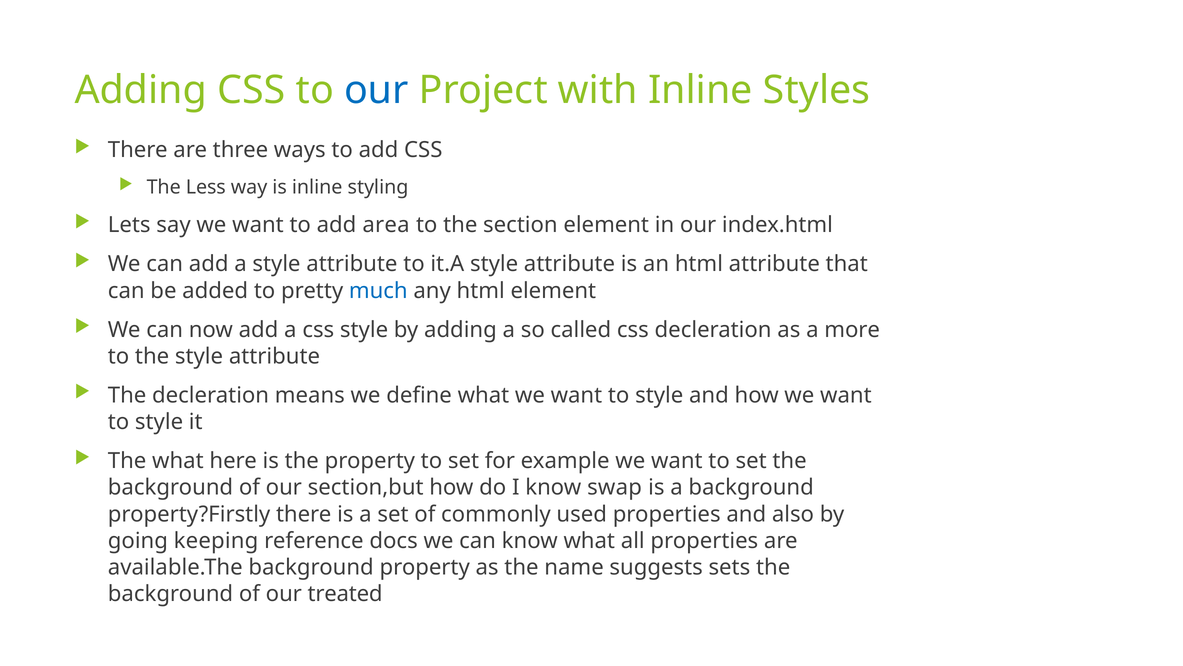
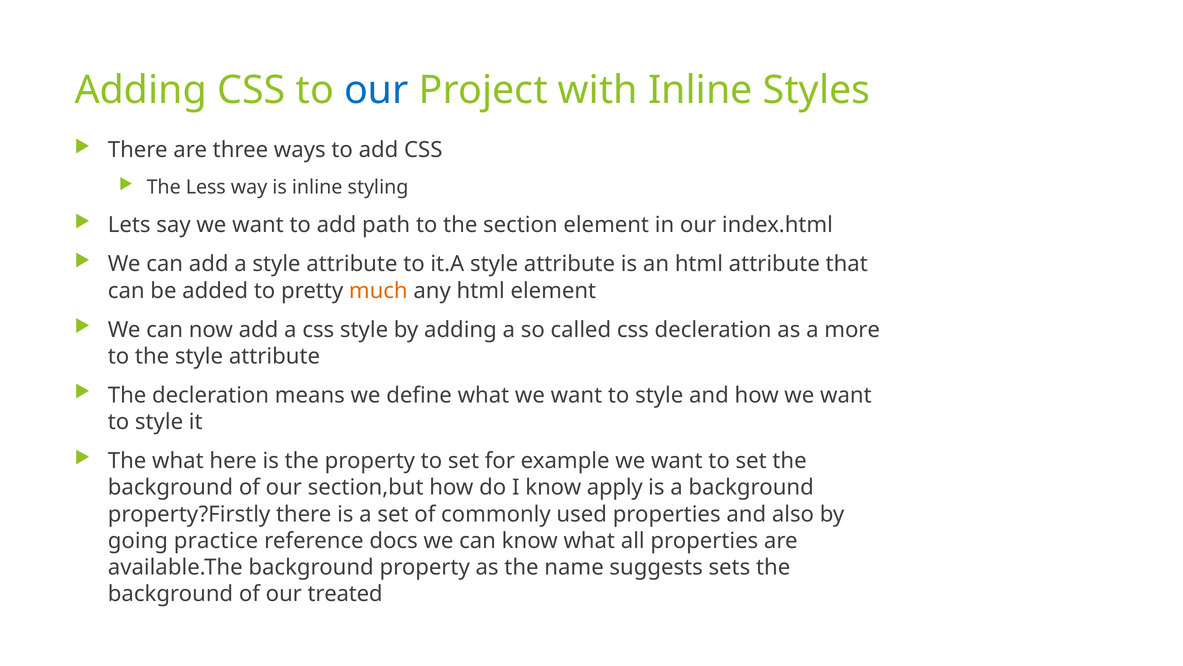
area: area -> path
much colour: blue -> orange
swap: swap -> apply
keeping: keeping -> practice
